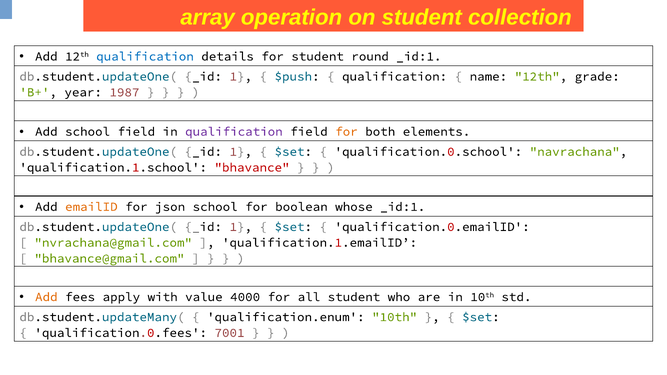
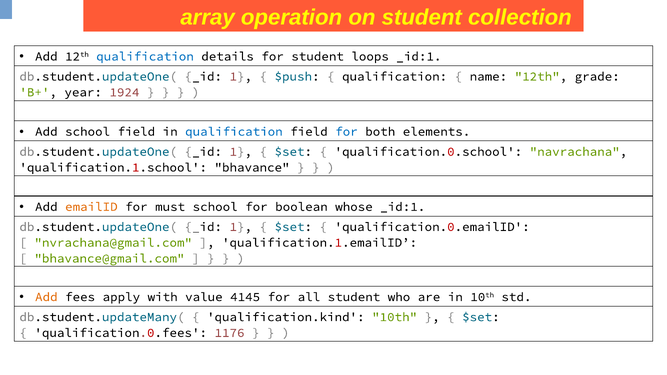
round: round -> loops
1987: 1987 -> 1924
qualification at (234, 132) colour: purple -> blue
for at (346, 132) colour: orange -> blue
bhavance colour: red -> black
json: json -> must
4000: 4000 -> 4145
qualification.enum: qualification.enum -> qualification.kind
7001: 7001 -> 1176
